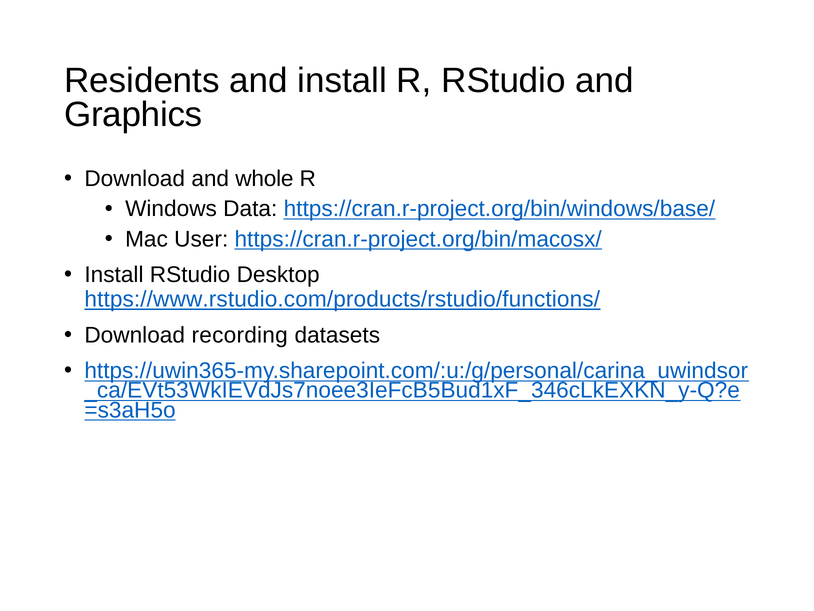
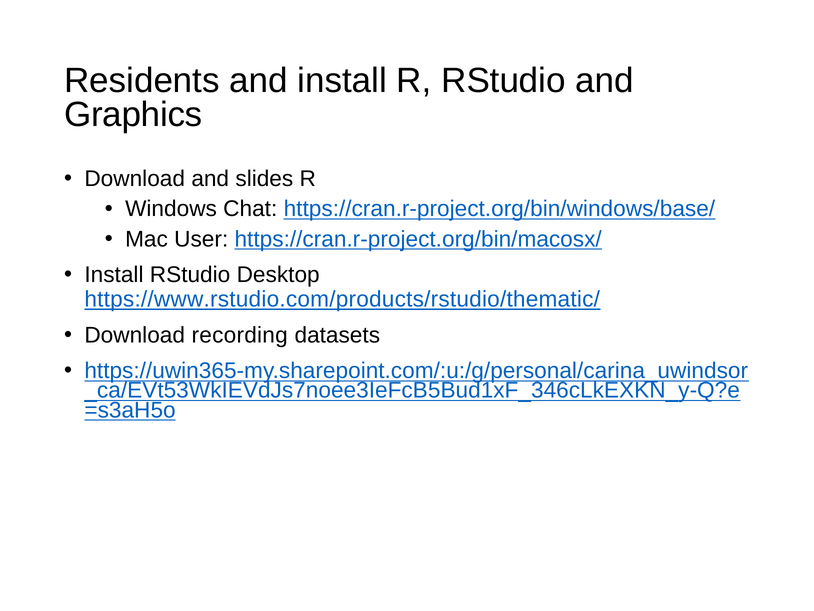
whole: whole -> slides
Data: Data -> Chat
https://www.rstudio.com/products/rstudio/functions/: https://www.rstudio.com/products/rstudio/functions/ -> https://www.rstudio.com/products/rstudio/thematic/
